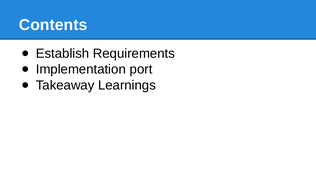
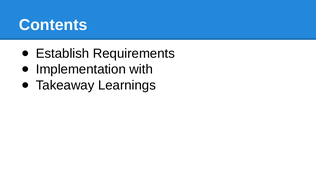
port: port -> with
